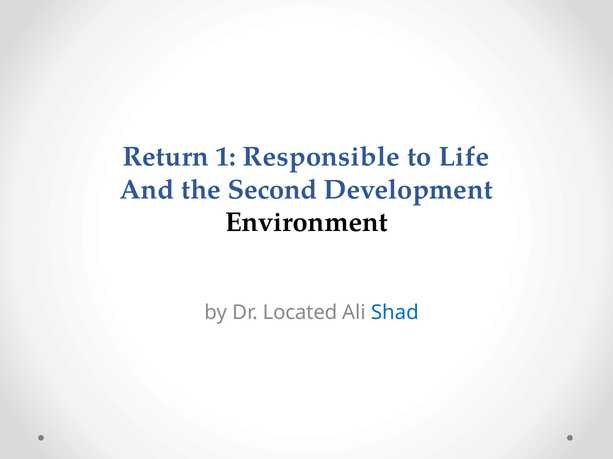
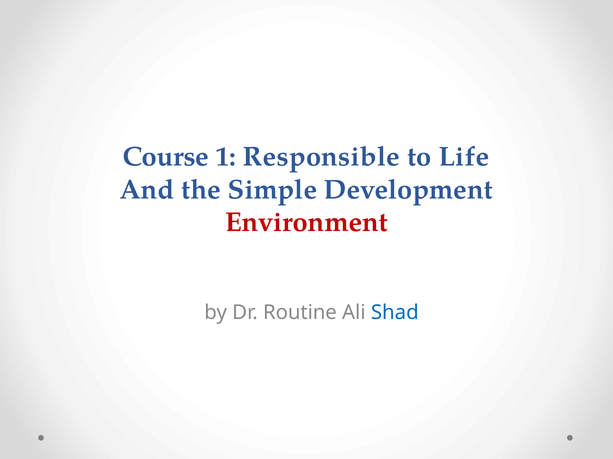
Return: Return -> Course
Second: Second -> Simple
Environment colour: black -> red
Located: Located -> Routine
